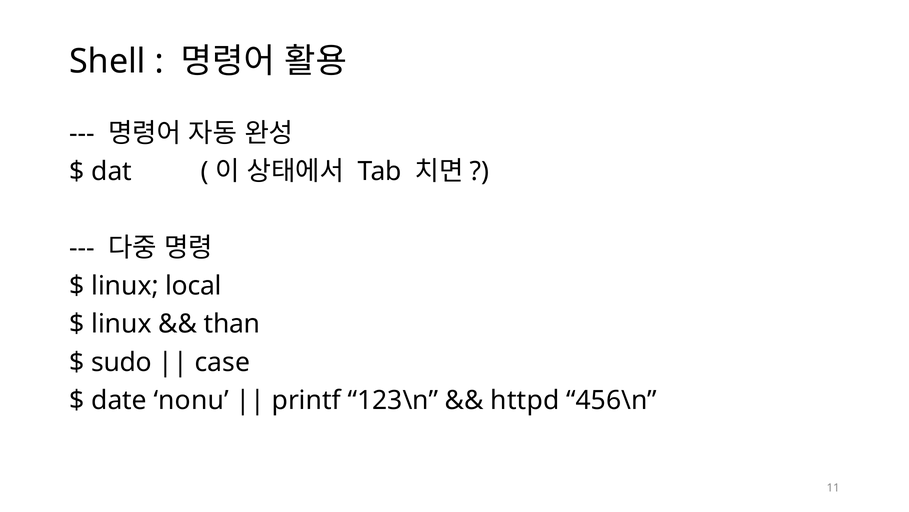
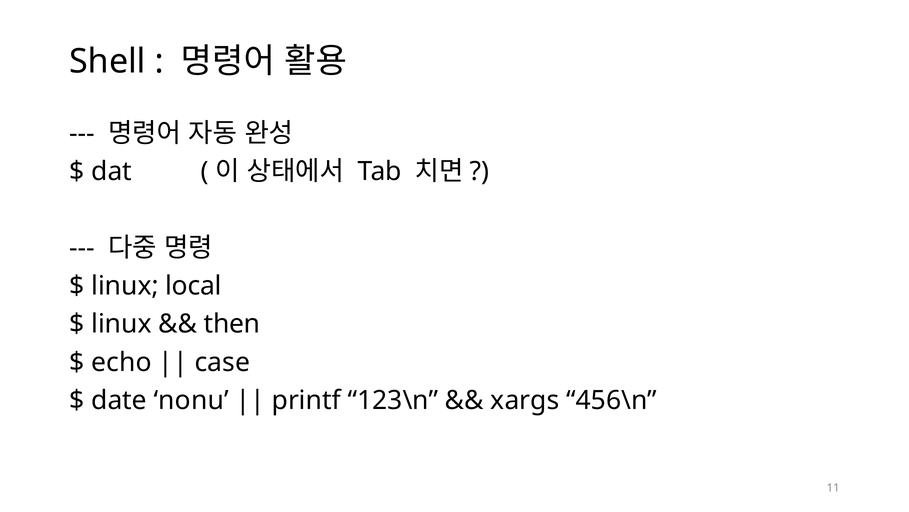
than: than -> then
sudo: sudo -> echo
httpd: httpd -> xargs
